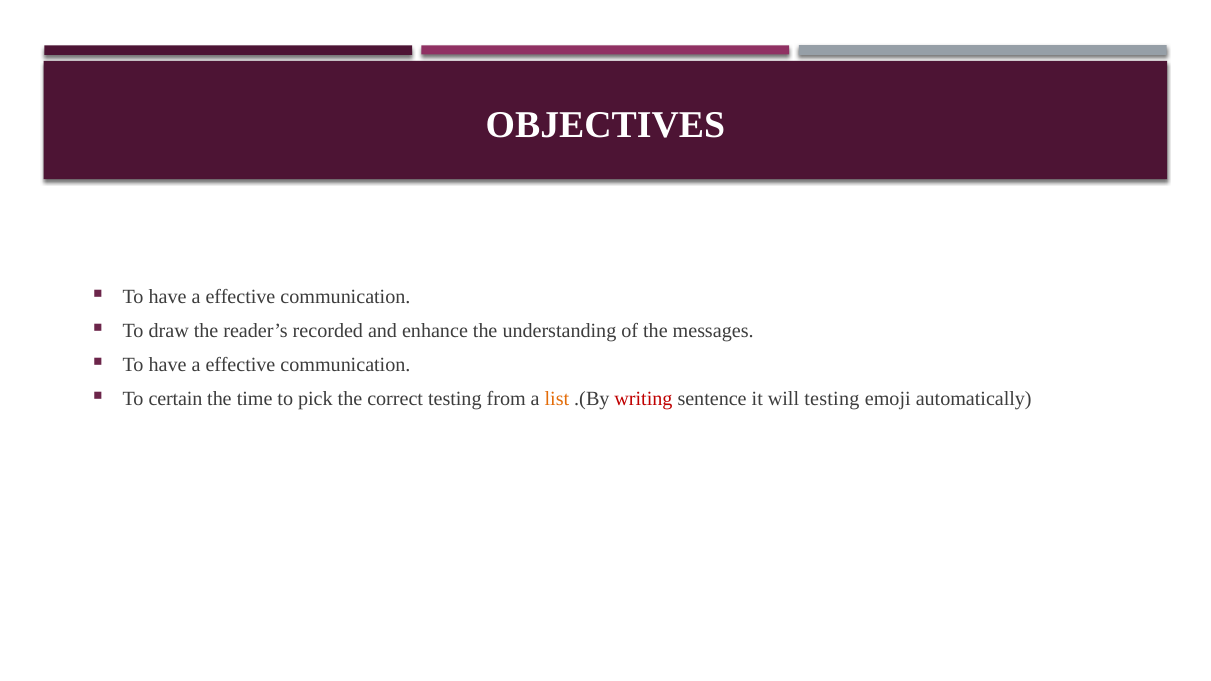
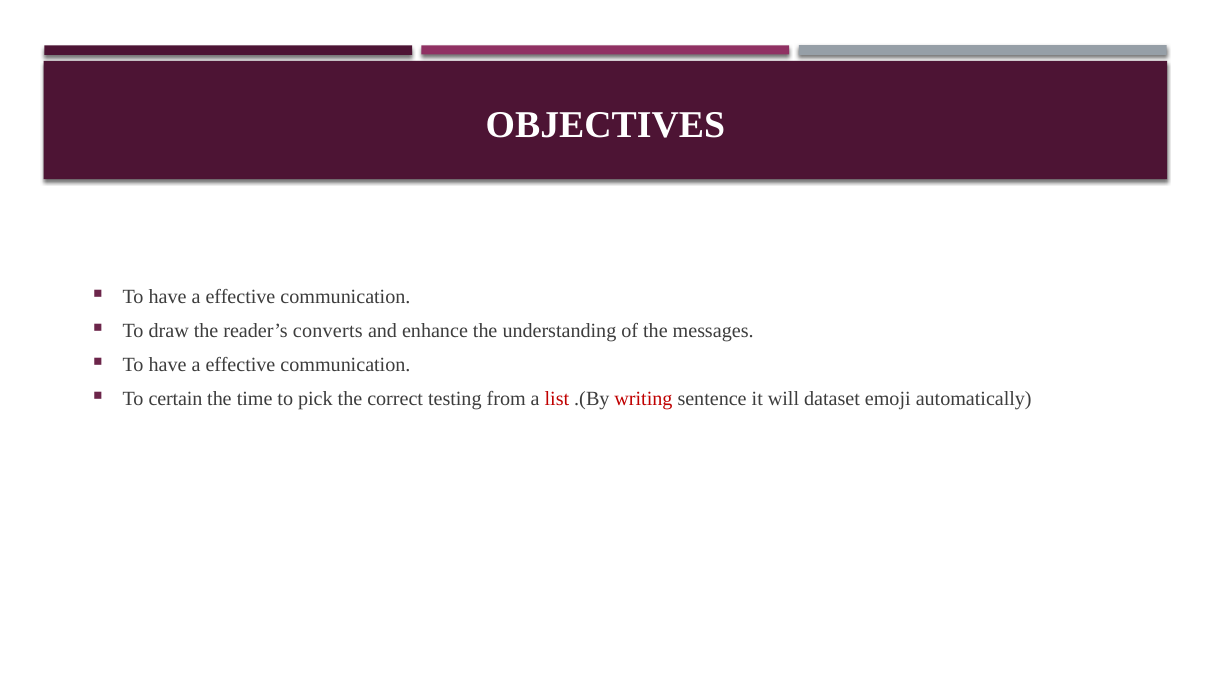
recorded: recorded -> converts
list colour: orange -> red
will testing: testing -> dataset
